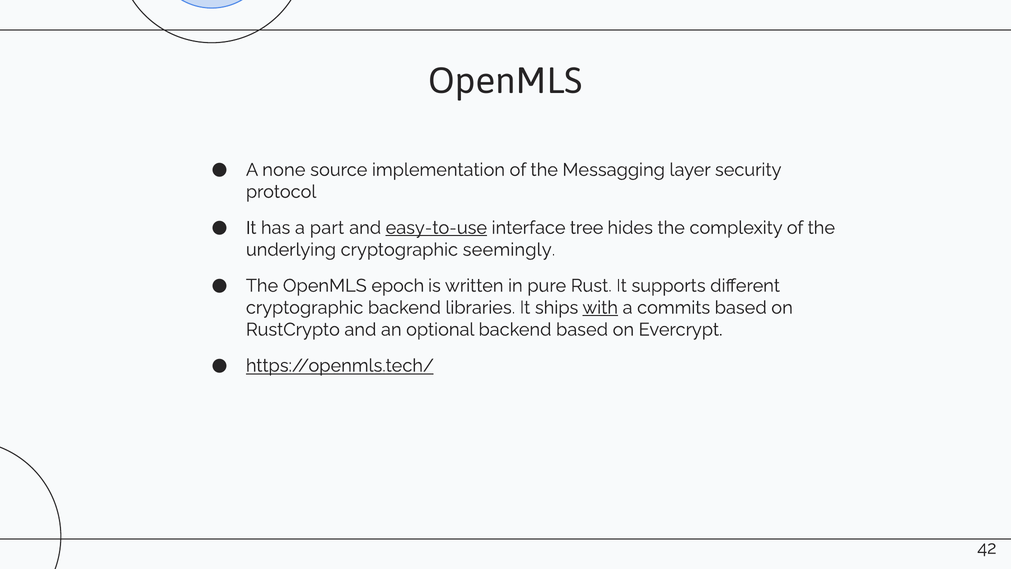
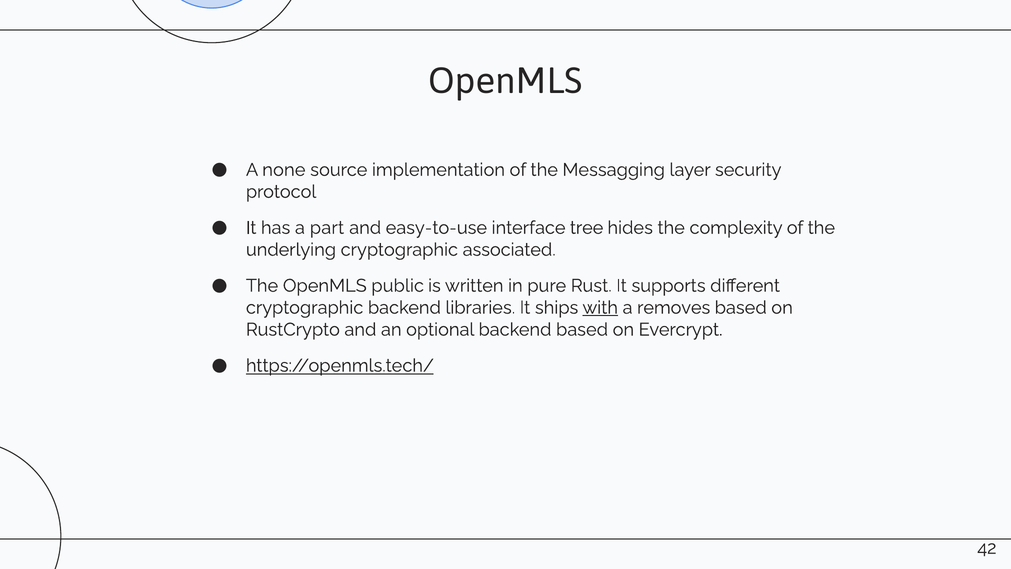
easy-to-use underline: present -> none
seemingly: seemingly -> associated
epoch: epoch -> public
commits: commits -> removes
